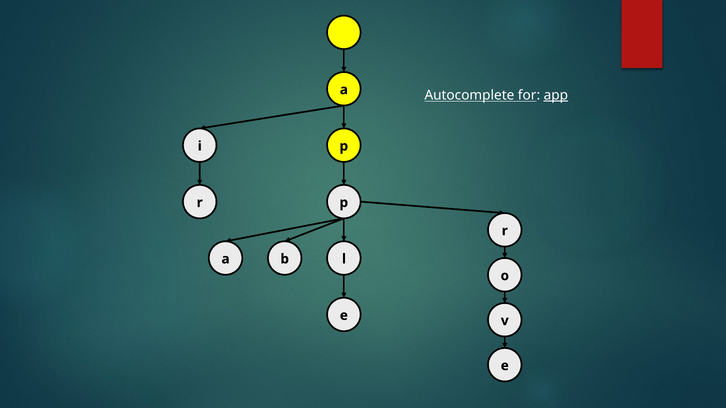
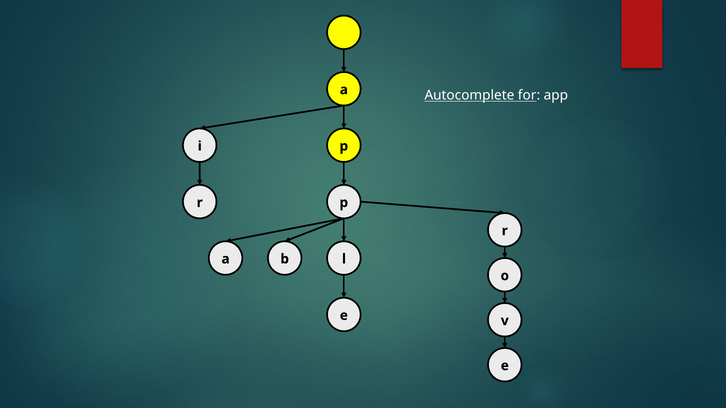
app underline: present -> none
